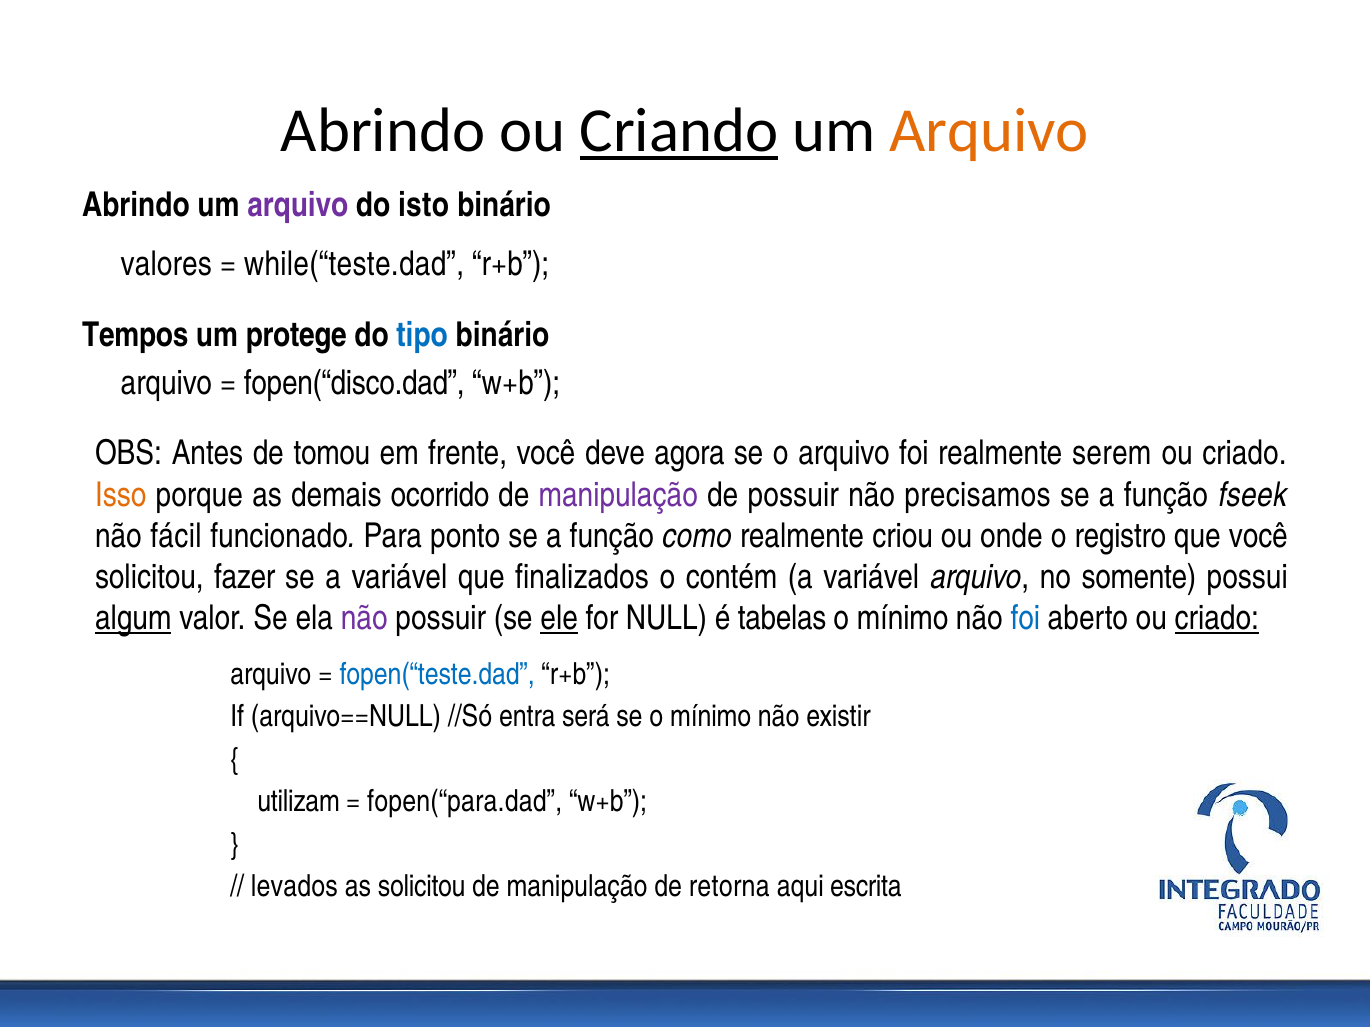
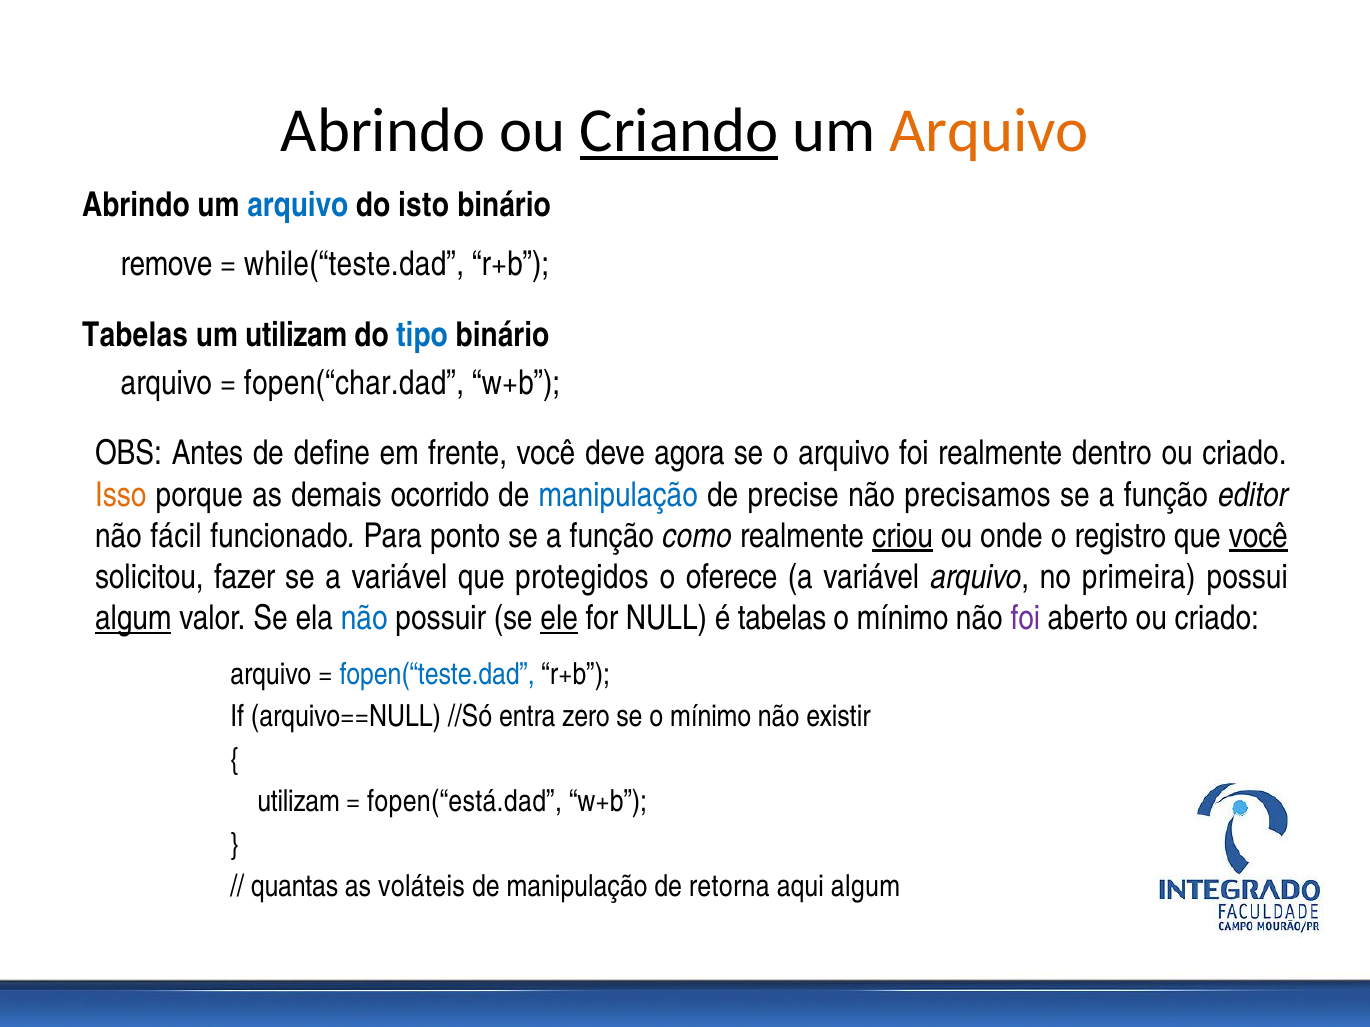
arquivo at (298, 205) colour: purple -> blue
valores: valores -> remove
Tempos at (135, 335): Tempos -> Tabelas
um protege: protege -> utilizam
fopen(“disco.dad: fopen(“disco.dad -> fopen(“char.dad
tomou: tomou -> define
serem: serem -> dentro
manipulação at (618, 495) colour: purple -> blue
de possuir: possuir -> precise
fseek: fseek -> editor
criou underline: none -> present
você at (1258, 536) underline: none -> present
finalizados: finalizados -> protegidos
contém: contém -> oferece
somente: somente -> primeira
não at (364, 618) colour: purple -> blue
foi at (1025, 618) colour: blue -> purple
criado at (1217, 618) underline: present -> none
será: será -> zero
fopen(“para.dad: fopen(“para.dad -> fopen(“está.dad
levados: levados -> quantas
as solicitou: solicitou -> voláteis
aqui escrita: escrita -> algum
